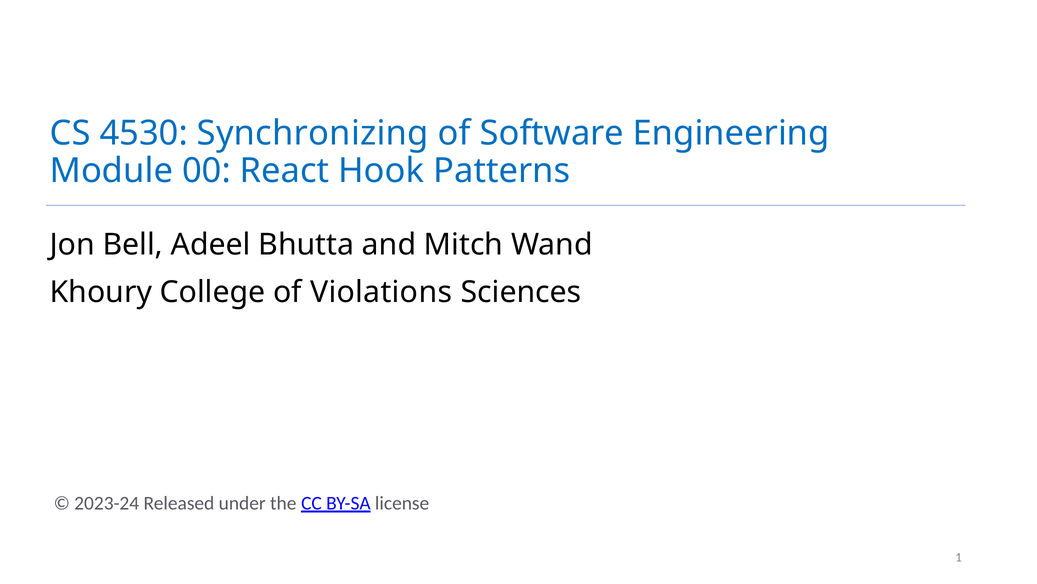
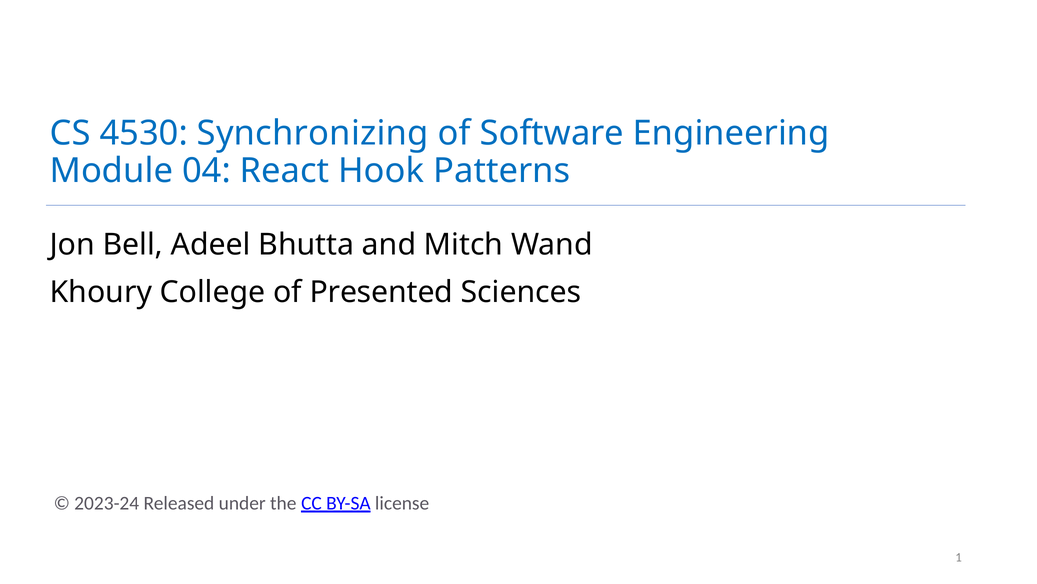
00: 00 -> 04
Violations: Violations -> Presented
